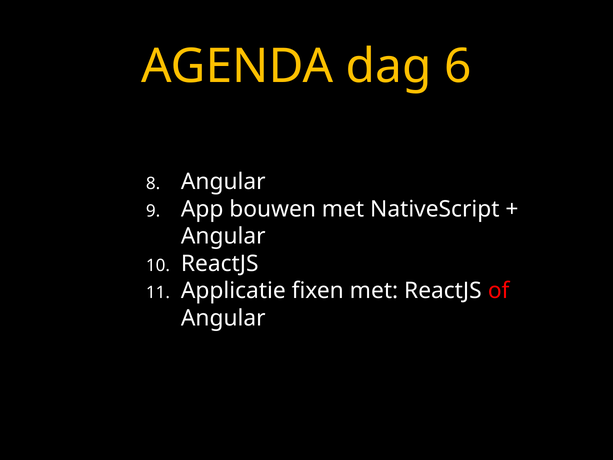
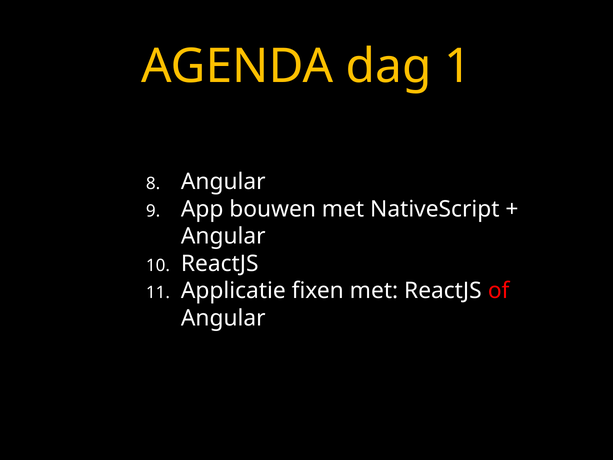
6: 6 -> 1
